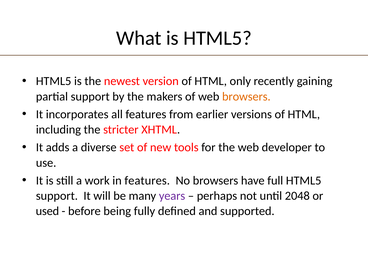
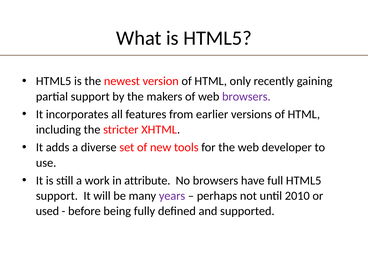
browsers at (246, 97) colour: orange -> purple
in features: features -> attribute
2048: 2048 -> 2010
